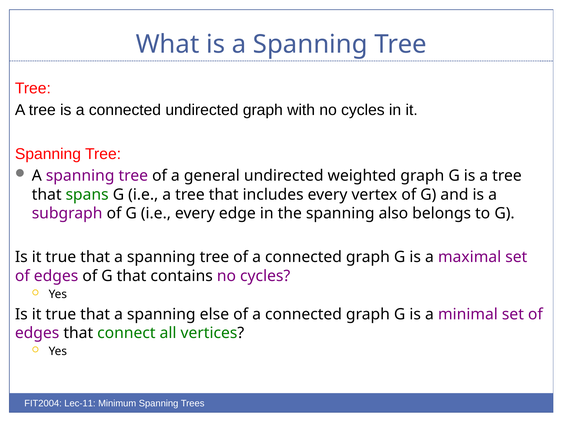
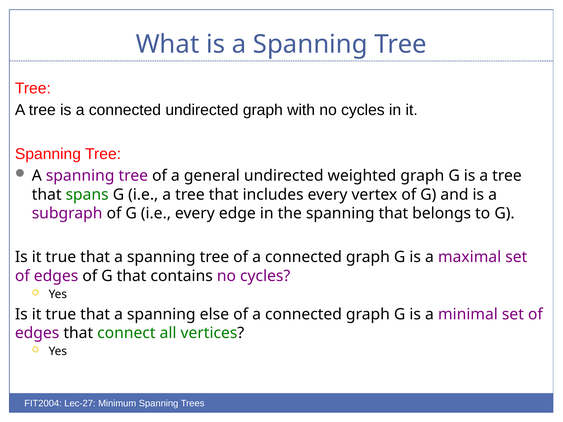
spanning also: also -> that
Lec-11: Lec-11 -> Lec-27
